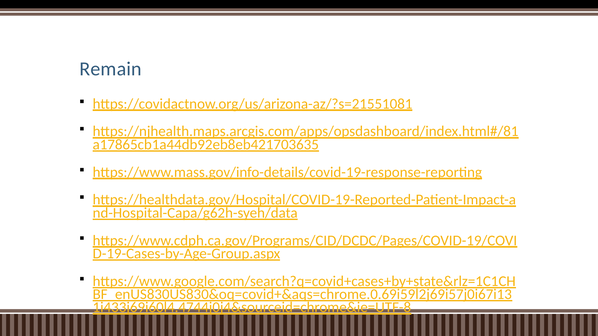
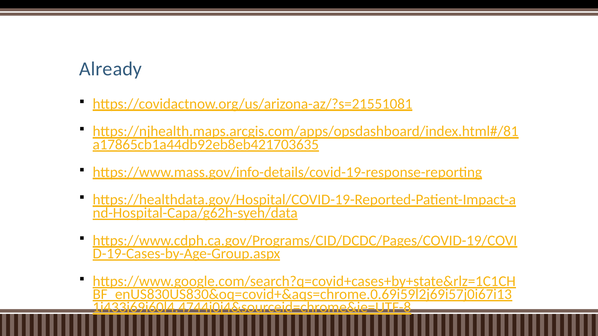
Remain: Remain -> Already
